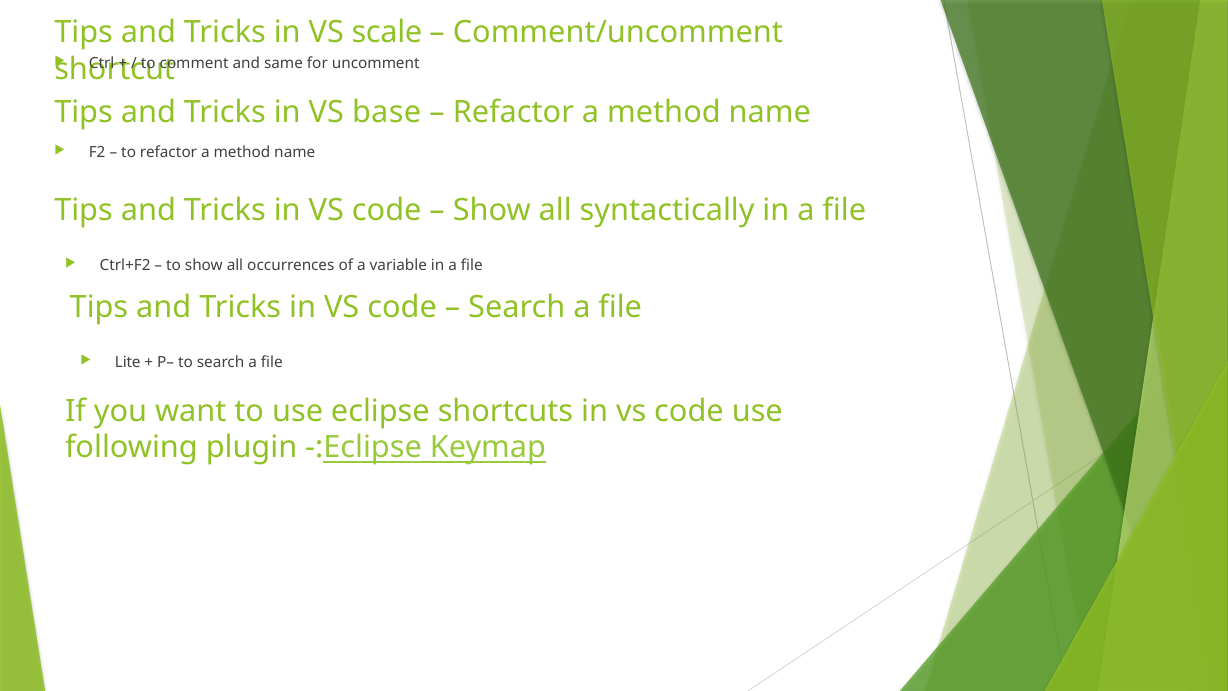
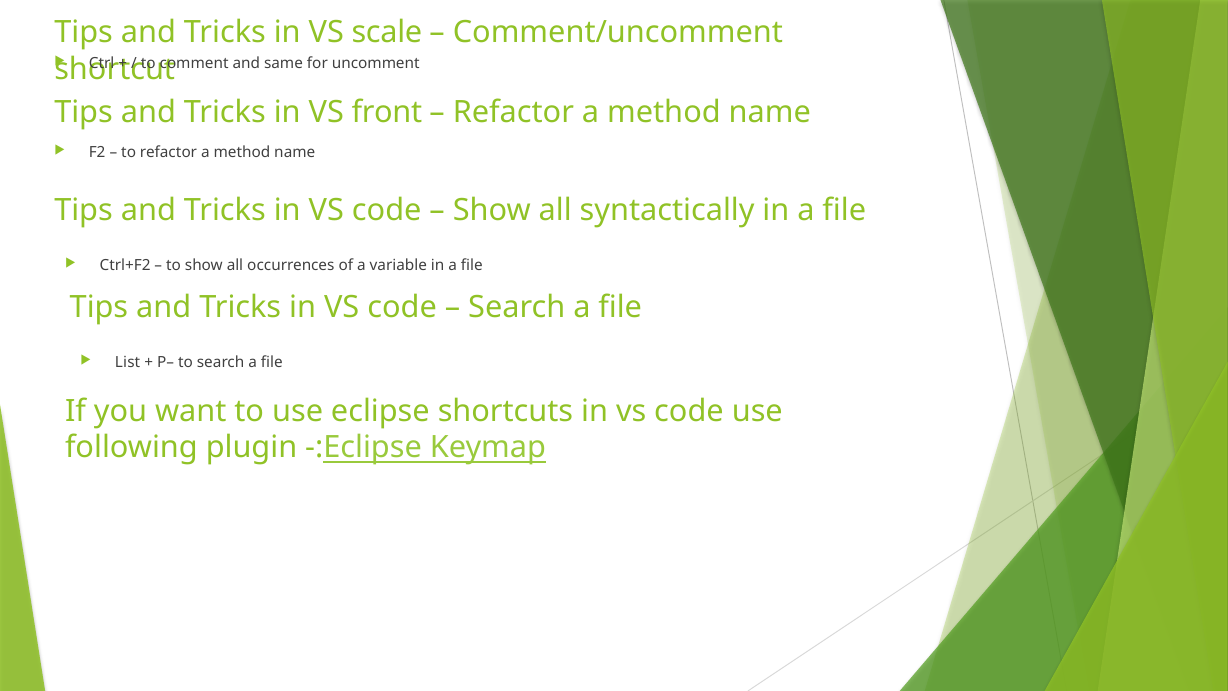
base: base -> front
Lite: Lite -> List
